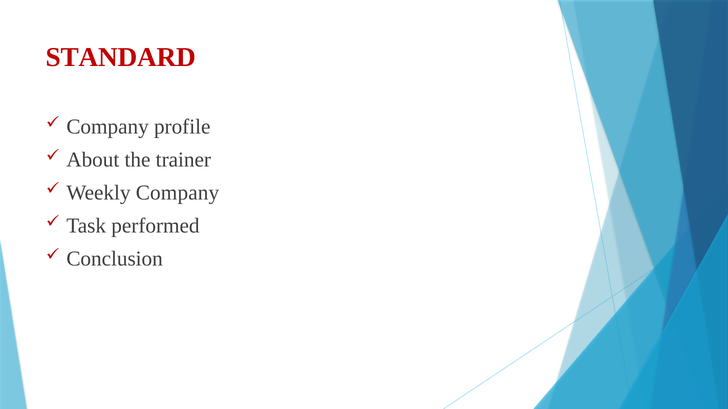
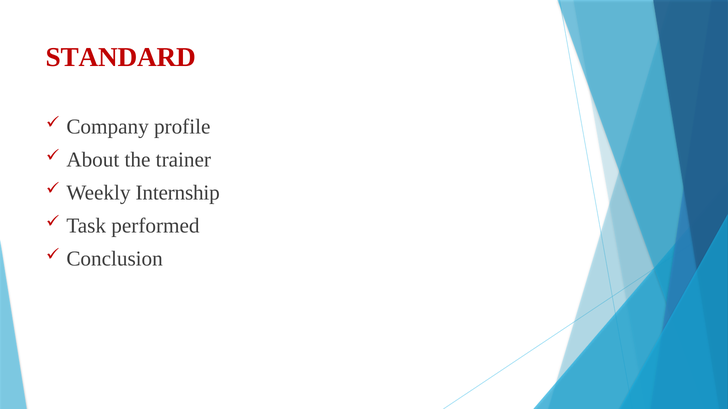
Weekly Company: Company -> Internship
